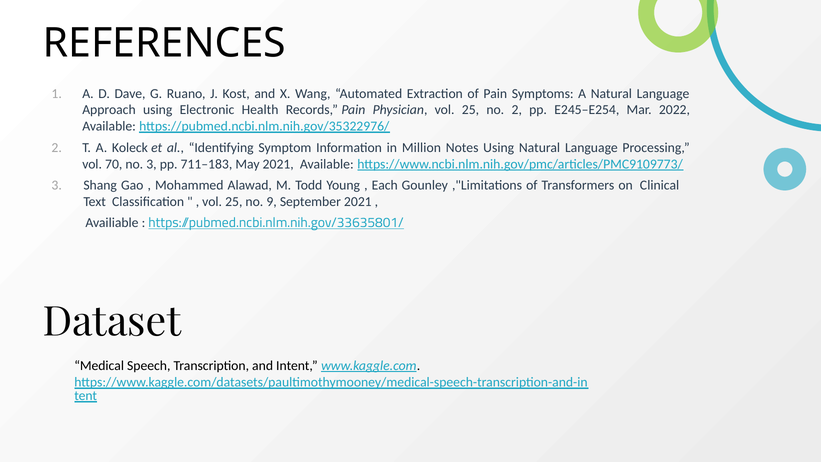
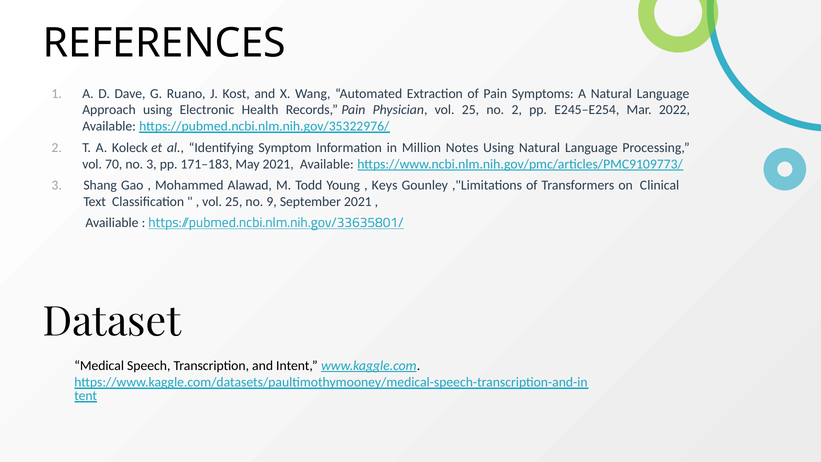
711–183: 711–183 -> 171–183
Each: Each -> Keys
